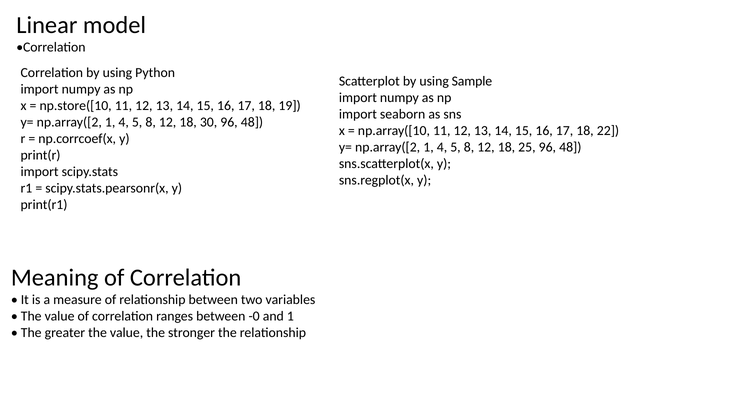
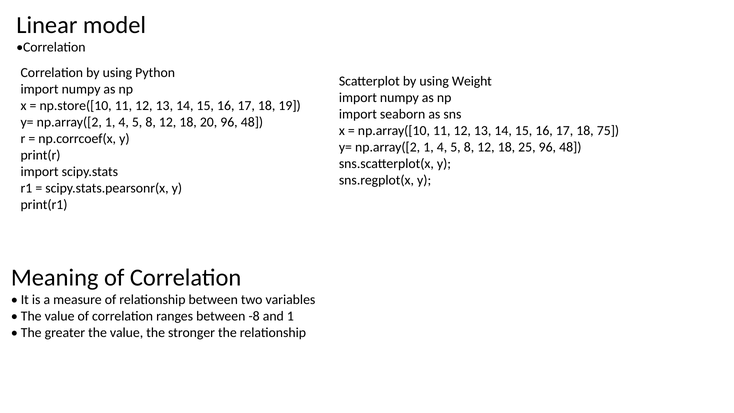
Sample: Sample -> Weight
30: 30 -> 20
22: 22 -> 75
-0: -0 -> -8
